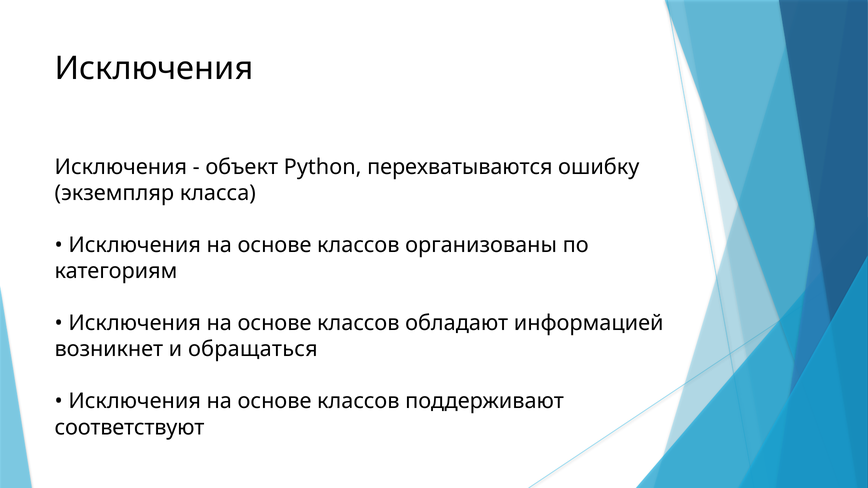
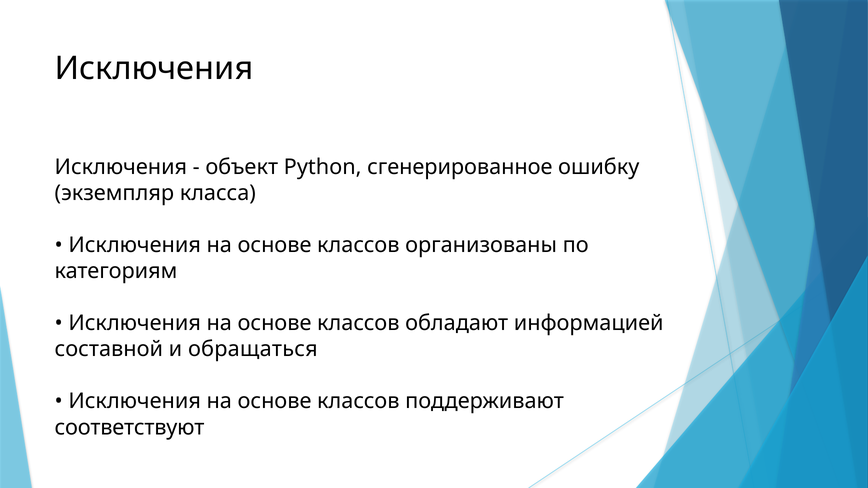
перехватываются: перехватываются -> сгенерированное
возникнет: возникнет -> составной
